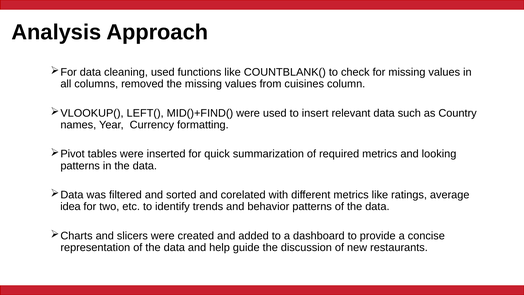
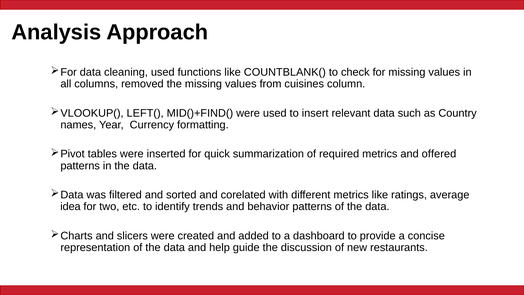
looking: looking -> offered
